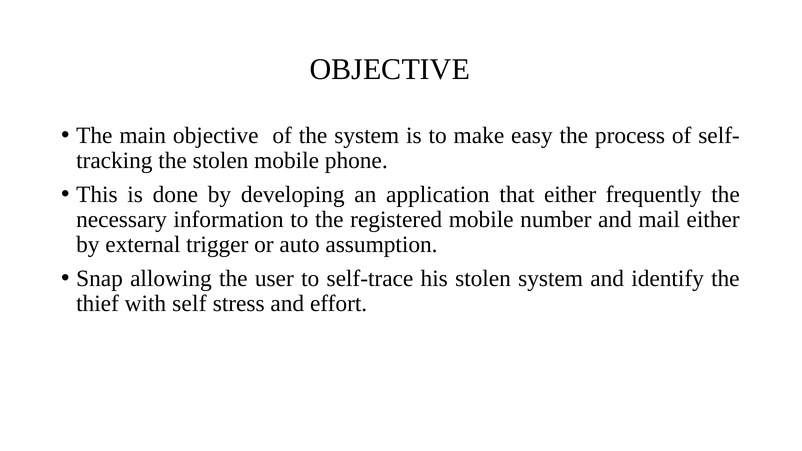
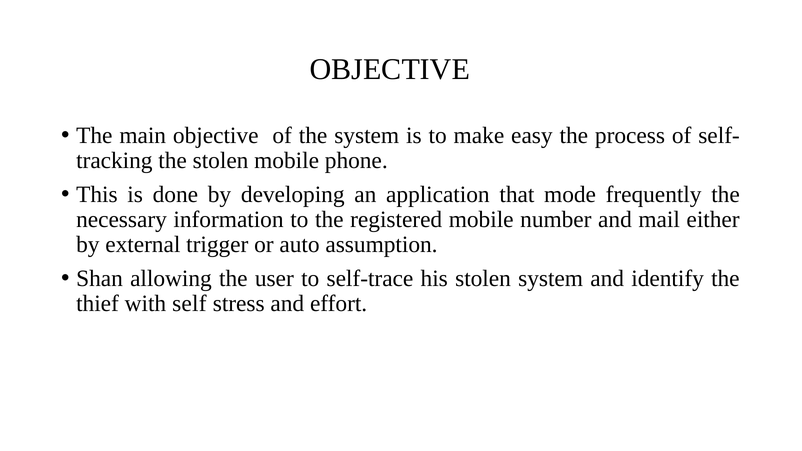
that either: either -> mode
Snap: Snap -> Shan
